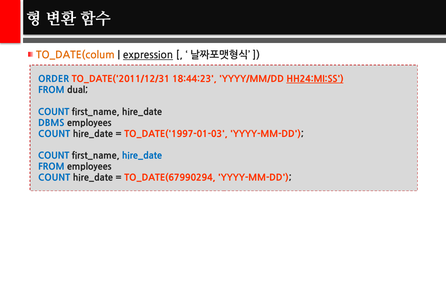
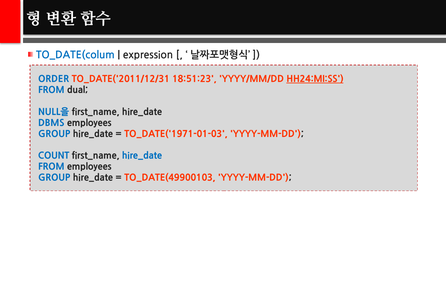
TO_DATE(colum colour: orange -> blue
expression underline: present -> none
18:44:23: 18:44:23 -> 18:51:23
COUNT at (54, 112): COUNT -> NULL을
COUNT at (54, 134): COUNT -> GROUP
TO_DATE('1997-01-03: TO_DATE('1997-01-03 -> TO_DATE('1971-01-03
COUNT at (54, 178): COUNT -> GROUP
TO_DATE(67990294: TO_DATE(67990294 -> TO_DATE(49900103
